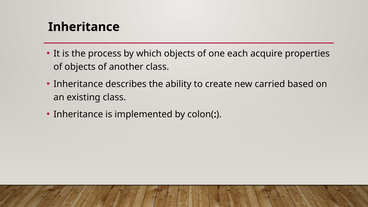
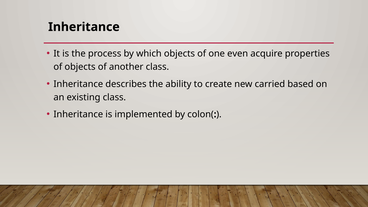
each: each -> even
